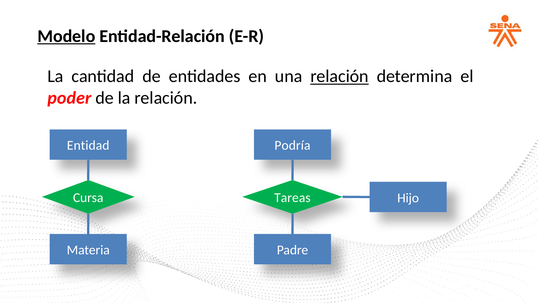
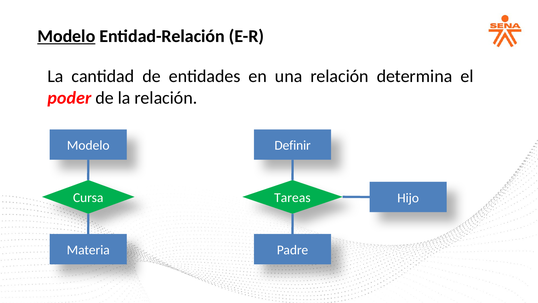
relación at (340, 76) underline: present -> none
Entidad at (88, 145): Entidad -> Modelo
Podría: Podría -> Definir
